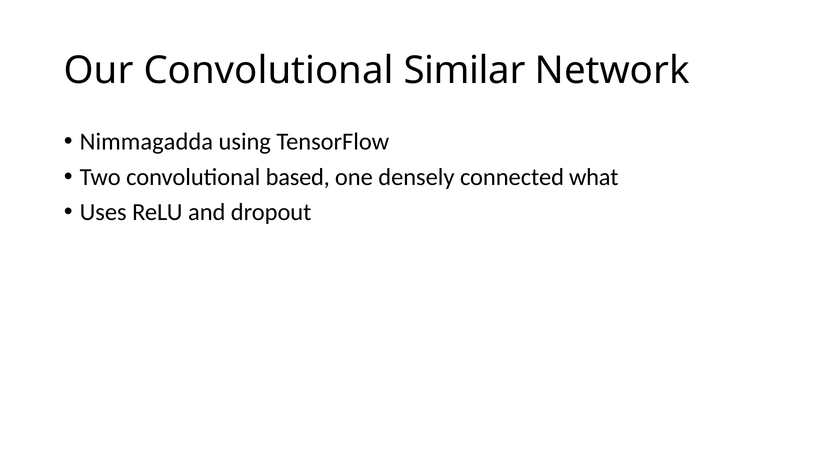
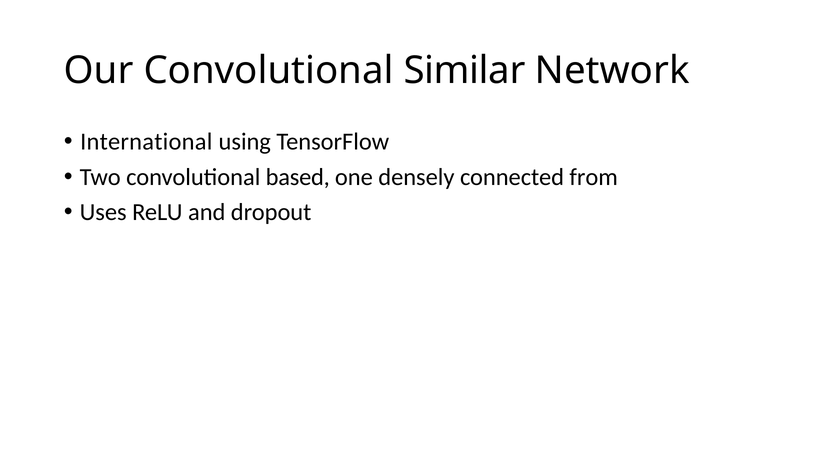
Nimmagadda: Nimmagadda -> International
what: what -> from
